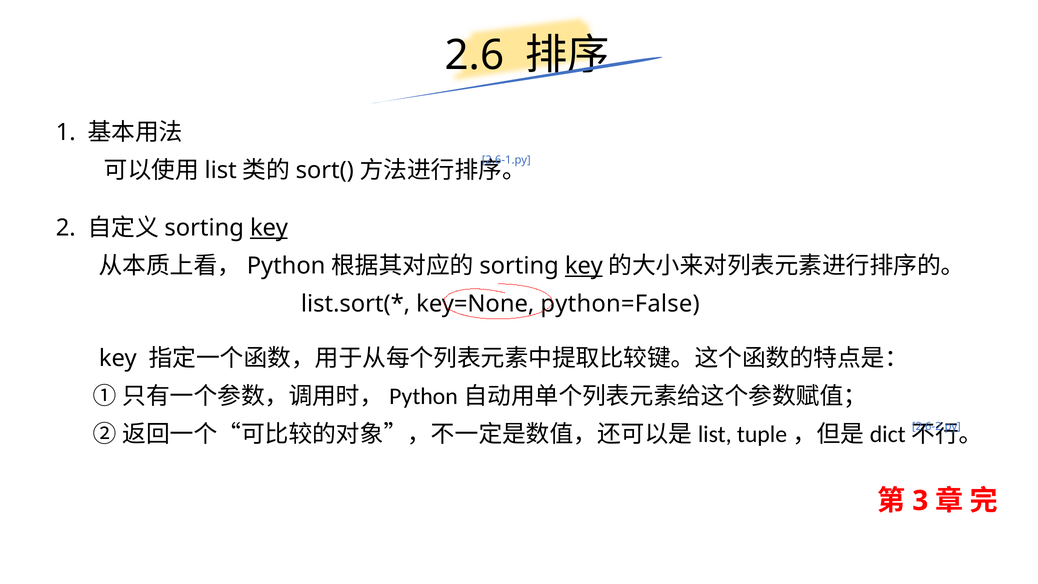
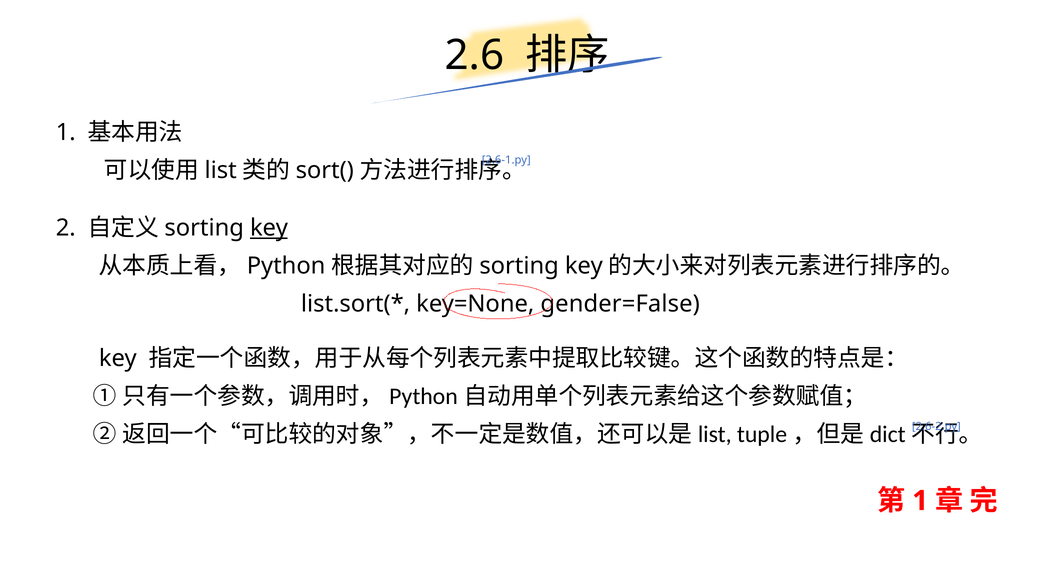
key at (584, 266) underline: present -> none
python=False: python=False -> gender=False
3 at (920, 501): 3 -> 1
